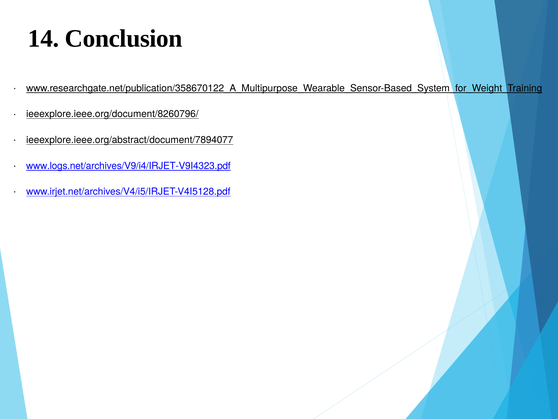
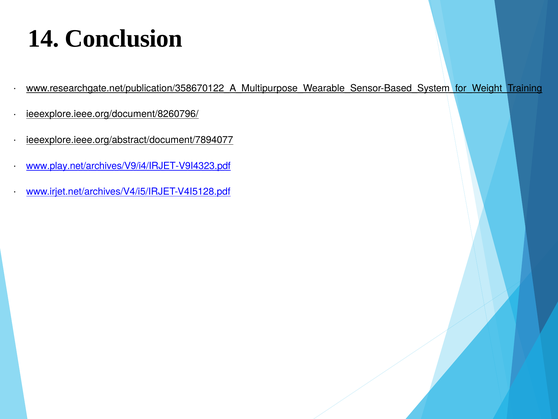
www.logs.net/archives/V9/i4/IRJET-V9I4323.pdf: www.logs.net/archives/V9/i4/IRJET-V9I4323.pdf -> www.play.net/archives/V9/i4/IRJET-V9I4323.pdf
